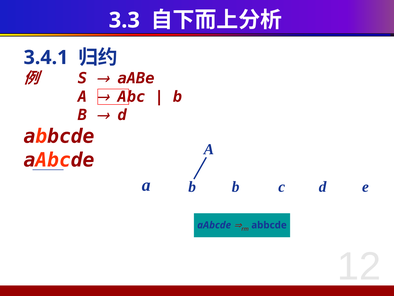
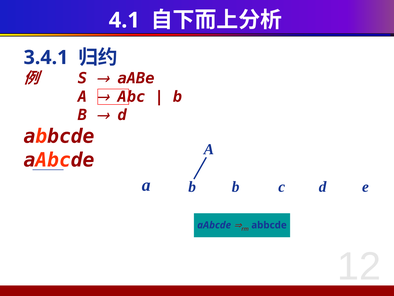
3.3: 3.3 -> 4.1
